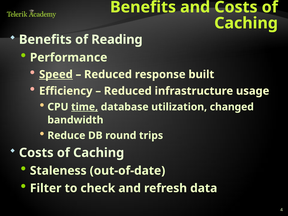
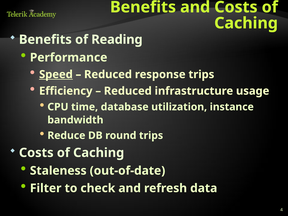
response built: built -> trips
time underline: present -> none
changed: changed -> instance
